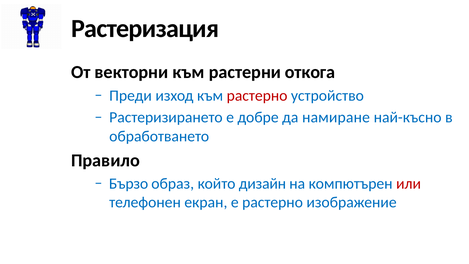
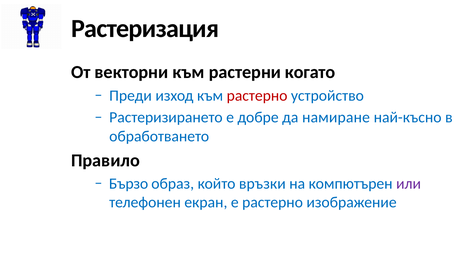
откога: откога -> когато
дизайн: дизайн -> връзки
или colour: red -> purple
